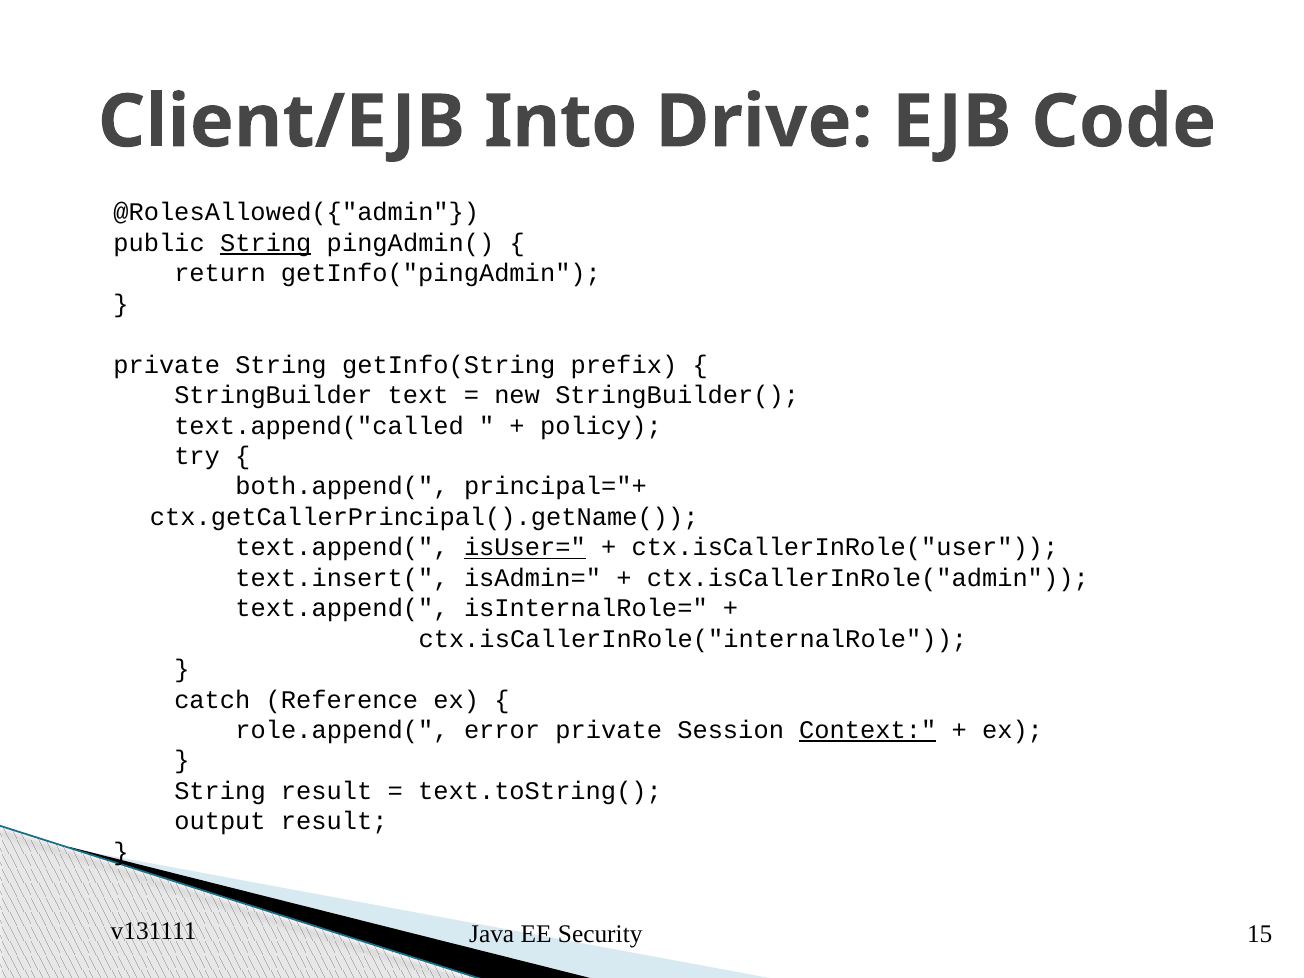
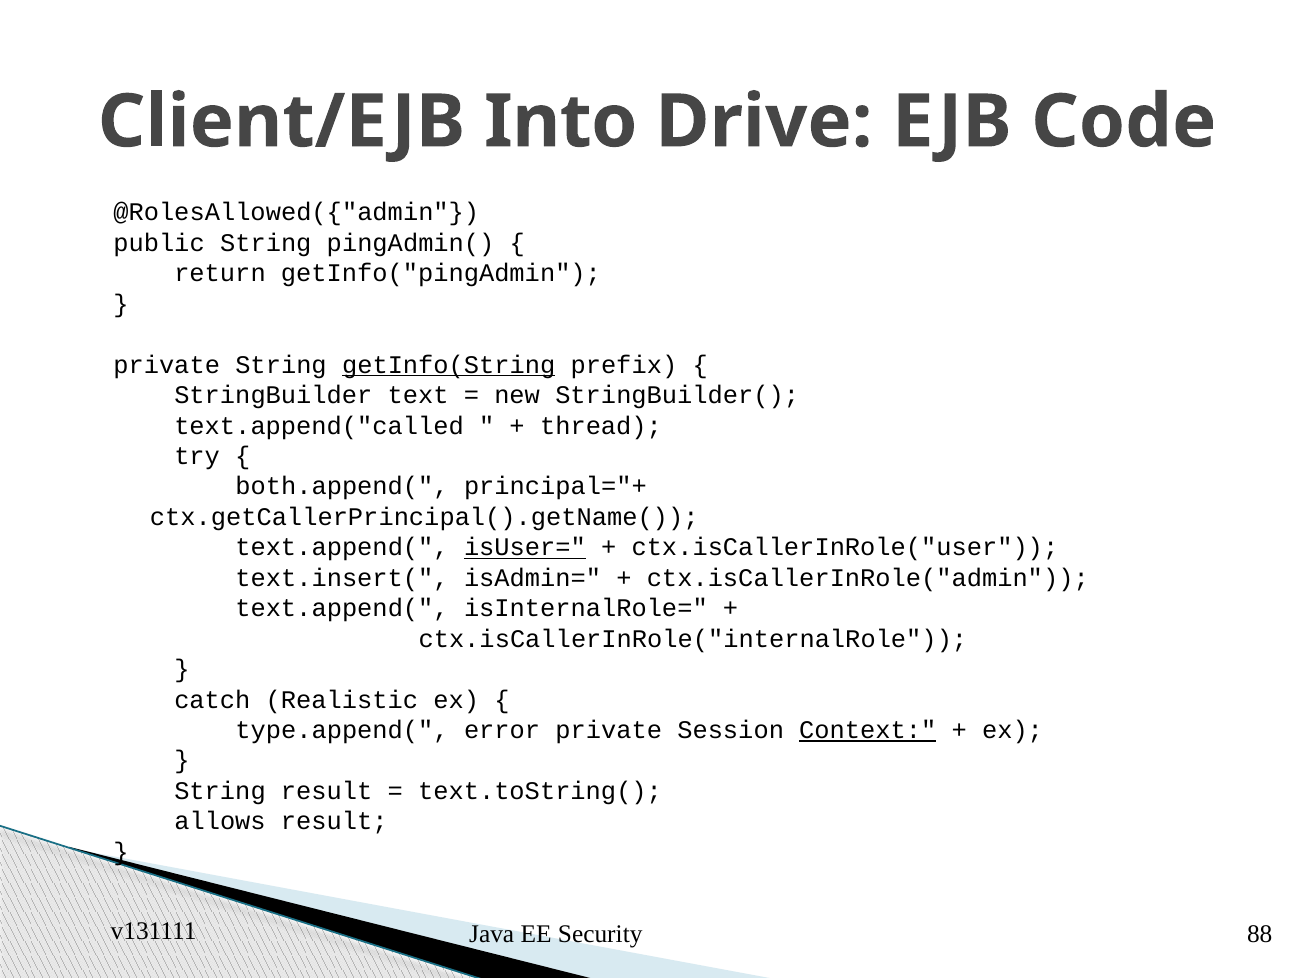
String at (266, 243) underline: present -> none
getInfo(String underline: none -> present
policy: policy -> thread
Reference: Reference -> Realistic
role.append(: role.append( -> type.append(
output: output -> allows
15: 15 -> 88
